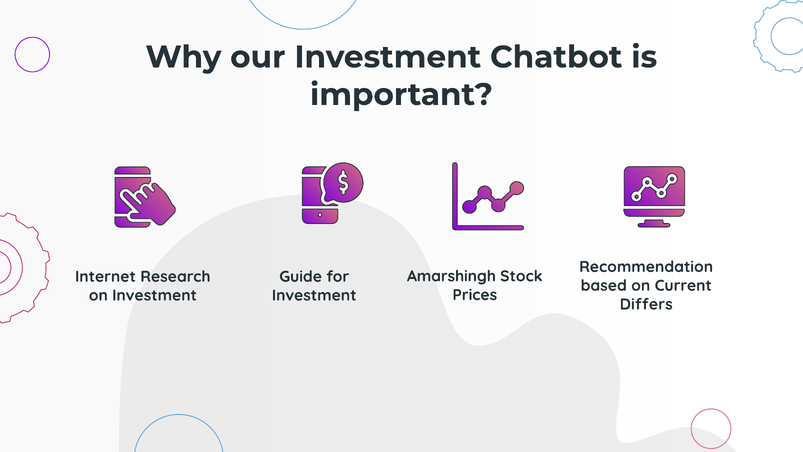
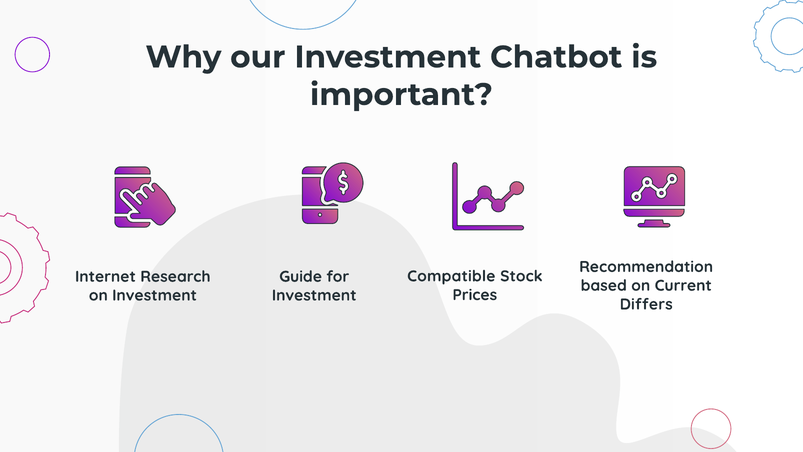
Amarshingh: Amarshingh -> Compatible
